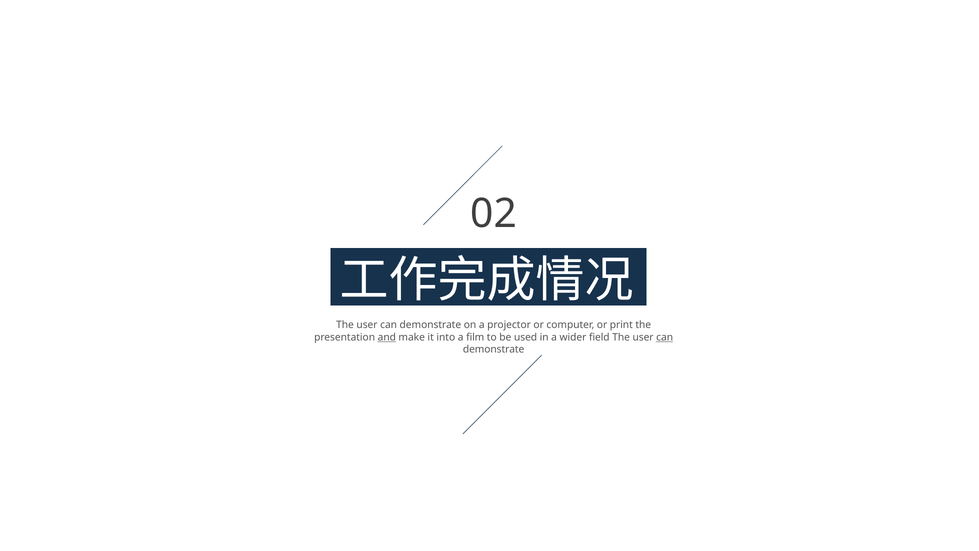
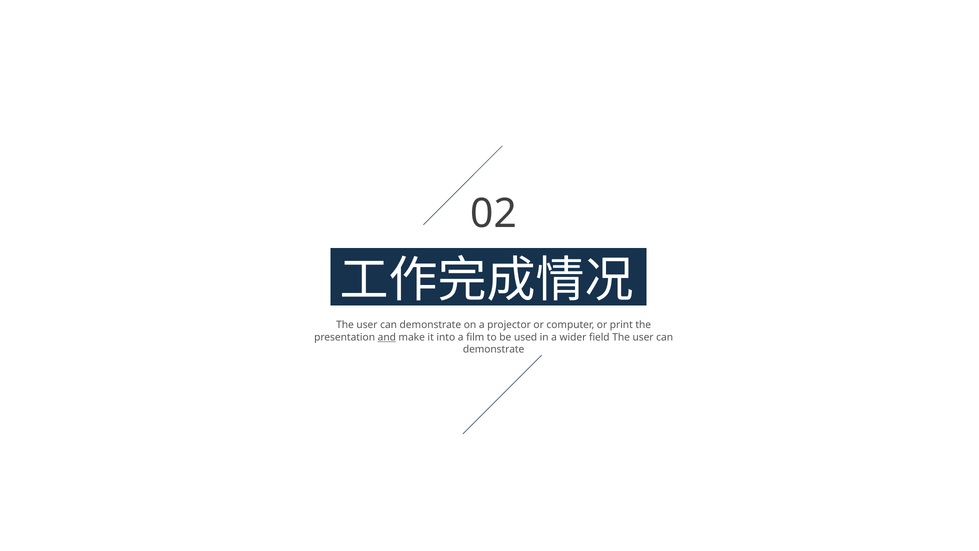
can at (665, 337) underline: present -> none
